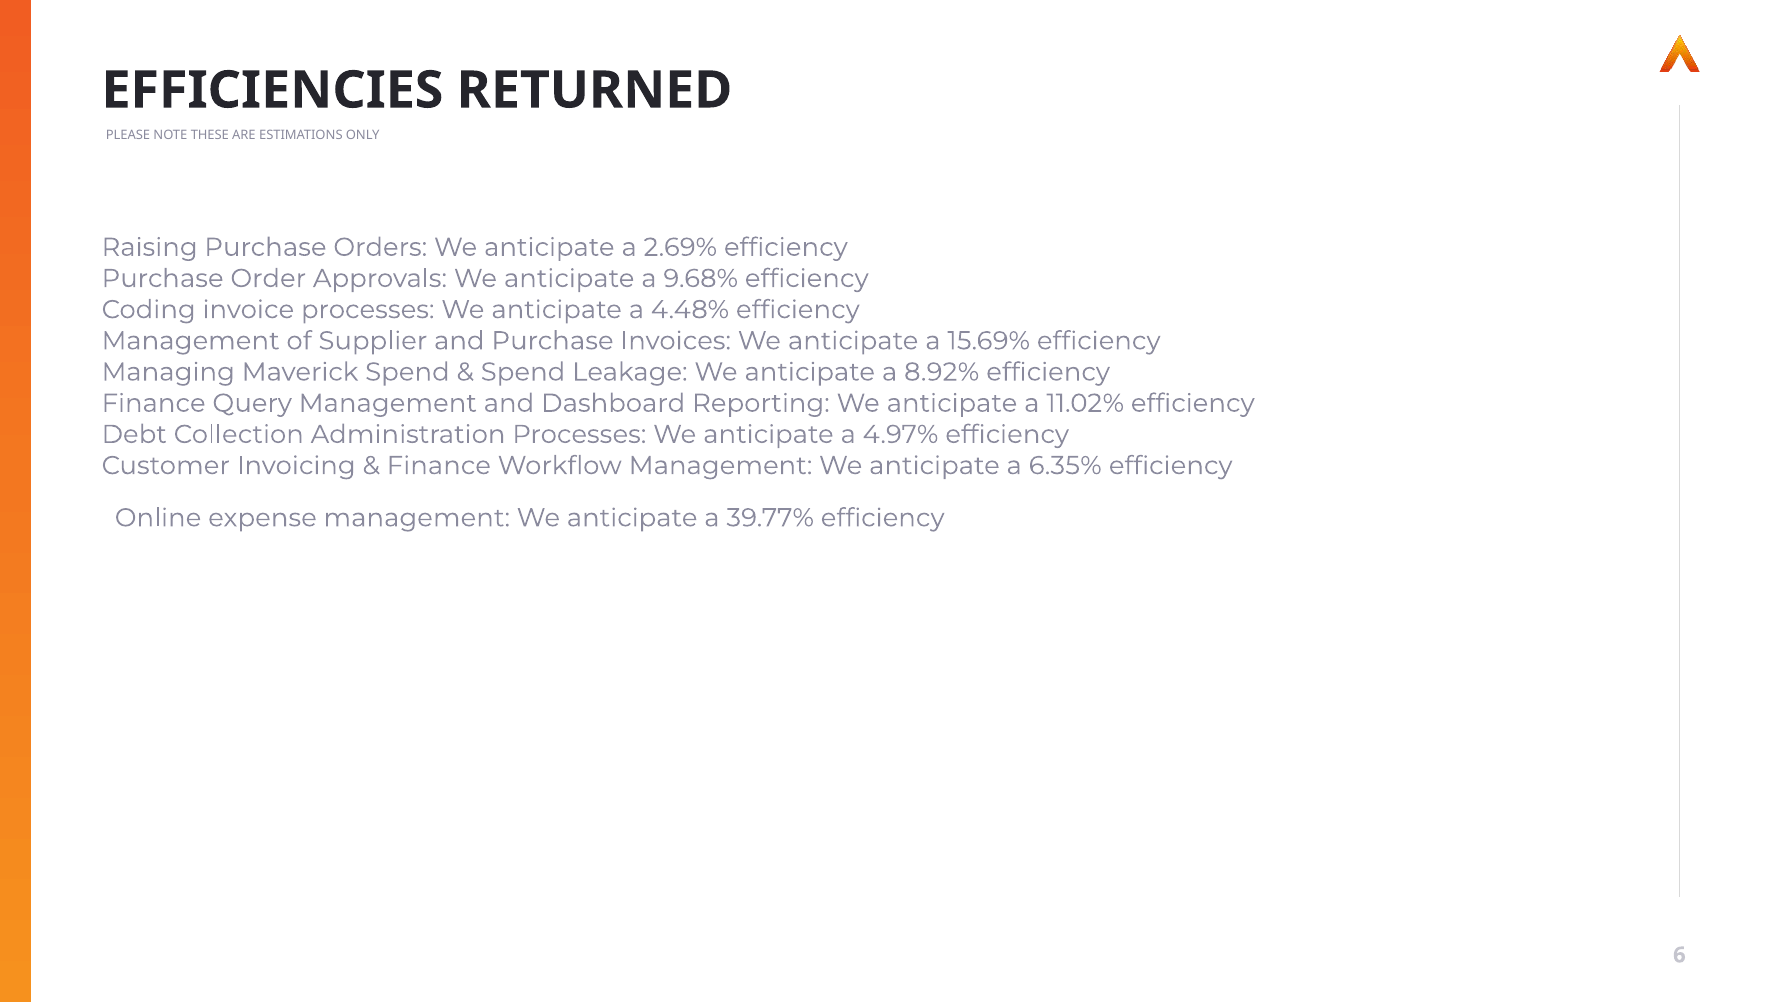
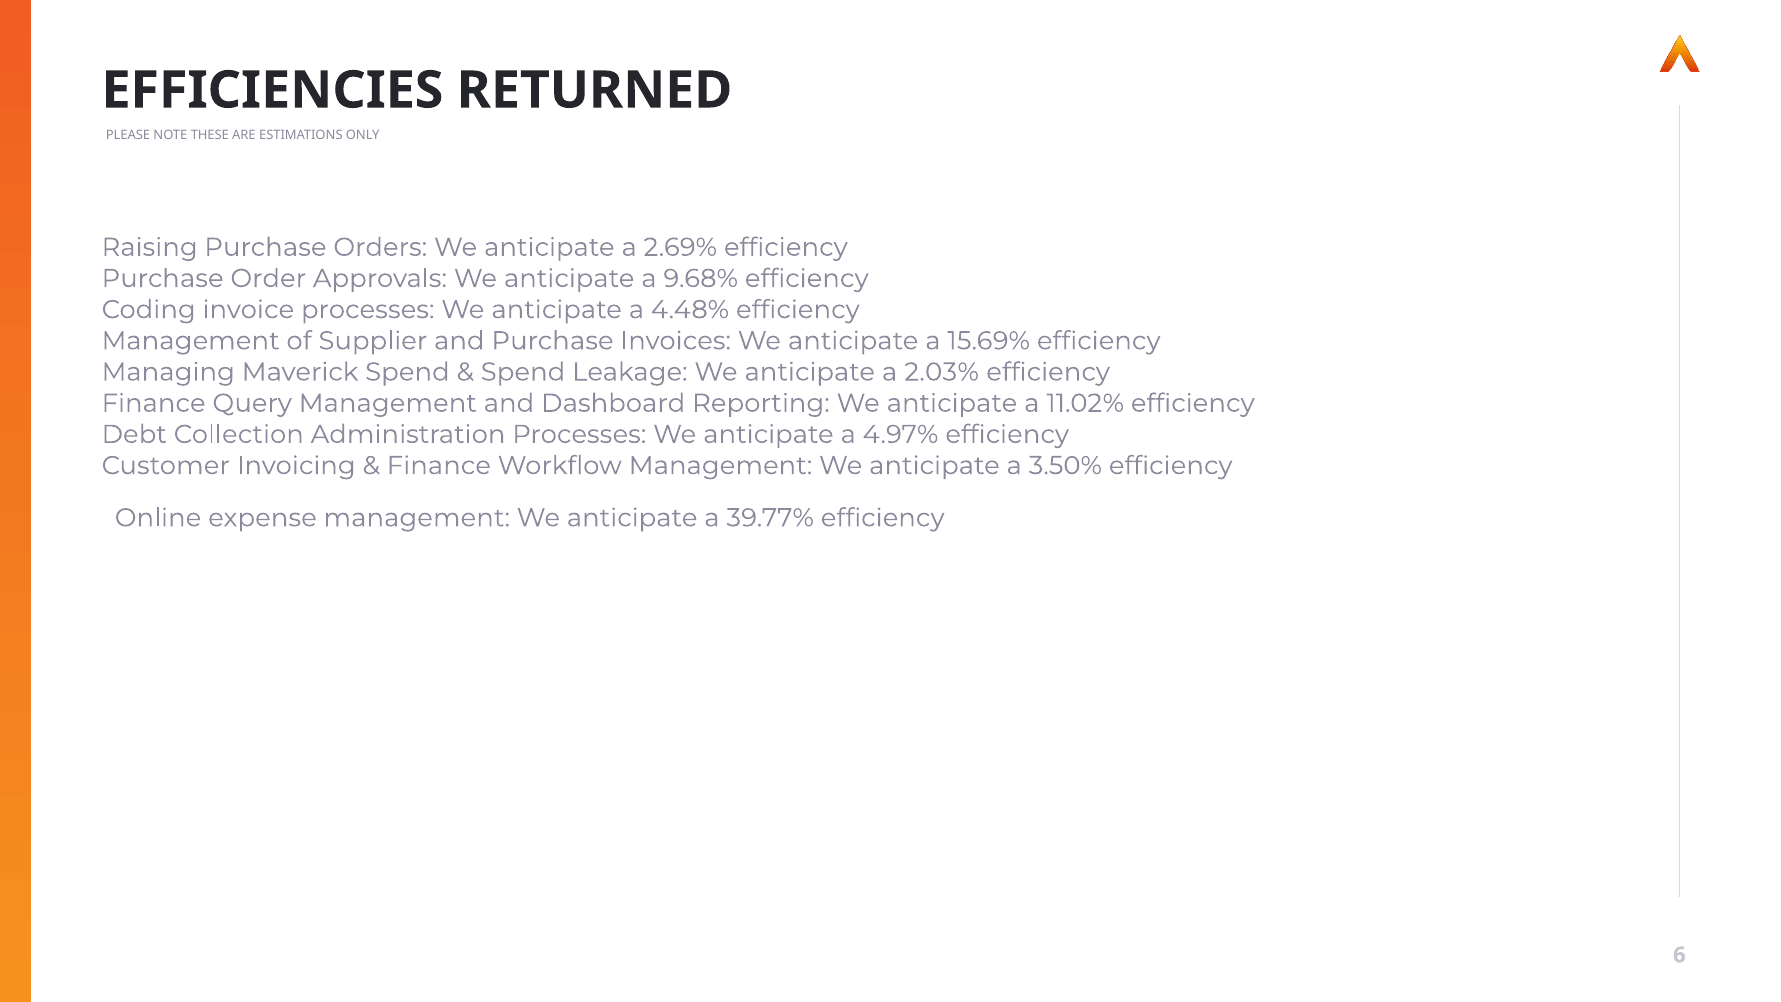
8.92%: 8.92% -> 2.03%
6.35%: 6.35% -> 3.50%
